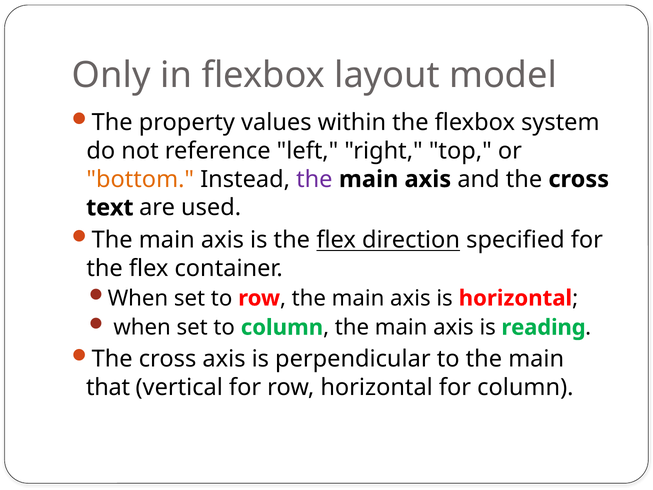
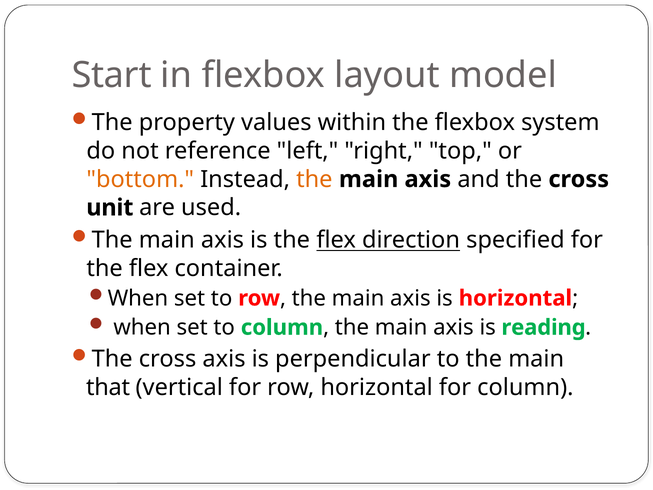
Only: Only -> Start
the at (314, 179) colour: purple -> orange
text: text -> unit
